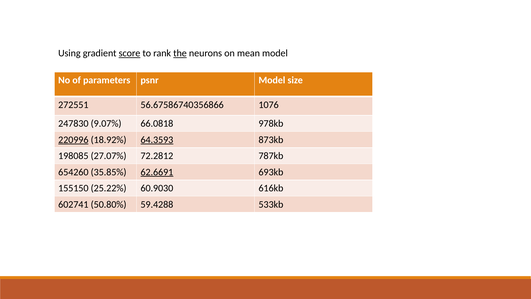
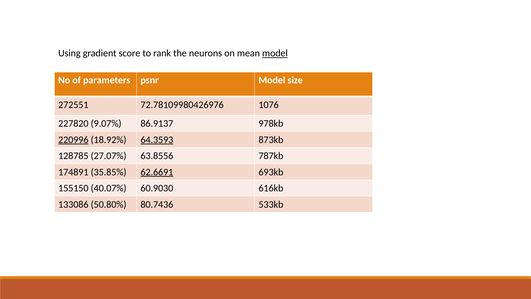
score underline: present -> none
the underline: present -> none
model at (275, 53) underline: none -> present
56.67586740356866: 56.67586740356866 -> 72.78109980426976
247830: 247830 -> 227820
66.0818: 66.0818 -> 86.9137
198085: 198085 -> 128785
72.2812: 72.2812 -> 63.8556
654260: 654260 -> 174891
25.22%: 25.22% -> 40.07%
602741: 602741 -> 133086
59.4288: 59.4288 -> 80.7436
